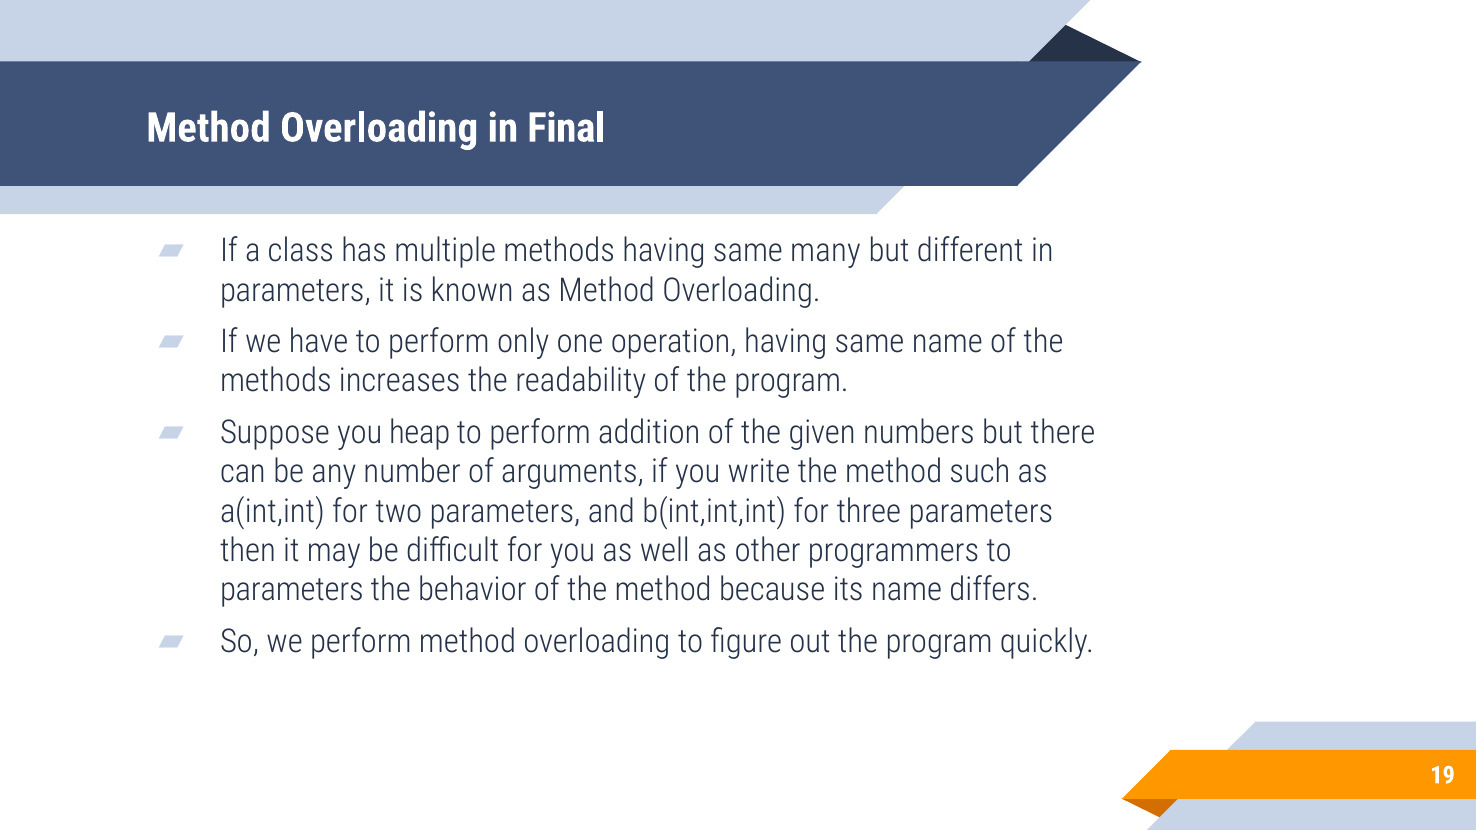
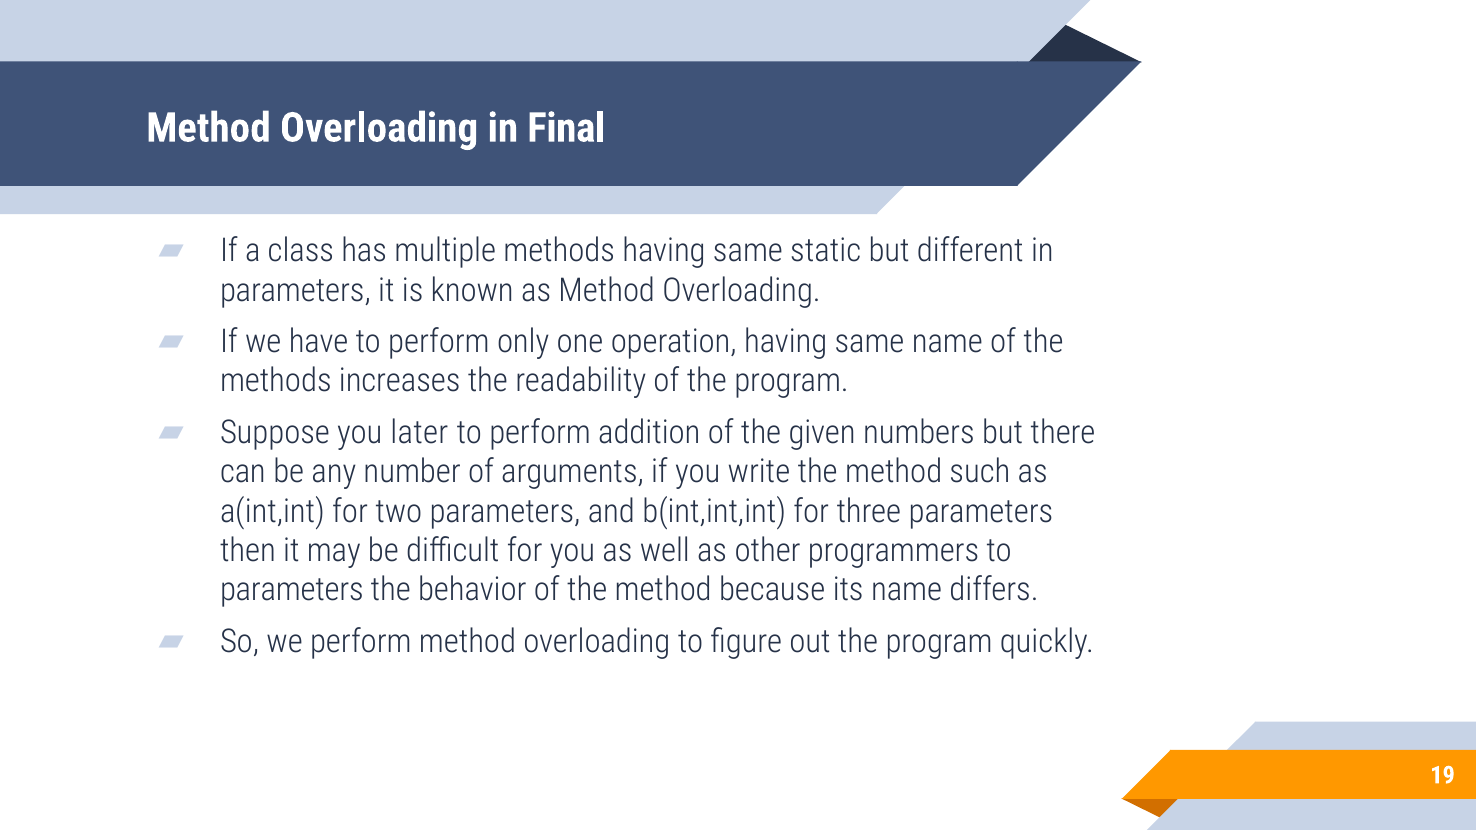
many: many -> static
heap: heap -> later
